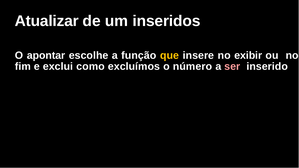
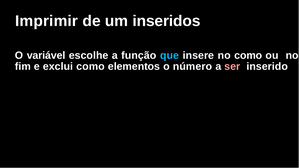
Atualizar: Atualizar -> Imprimir
apontar: apontar -> variável
que colour: yellow -> light blue
no exibir: exibir -> como
excluímos: excluímos -> elementos
